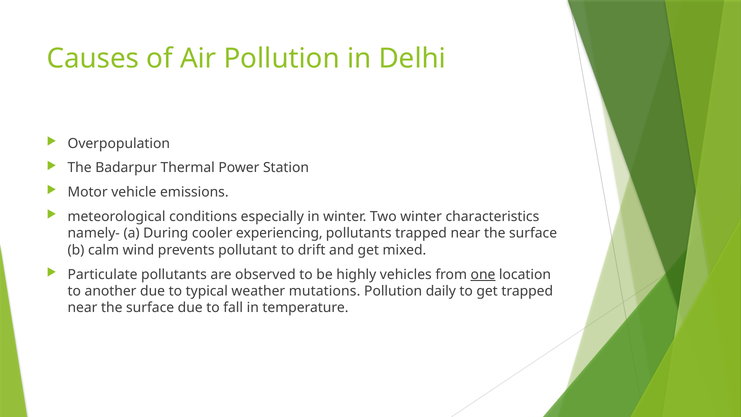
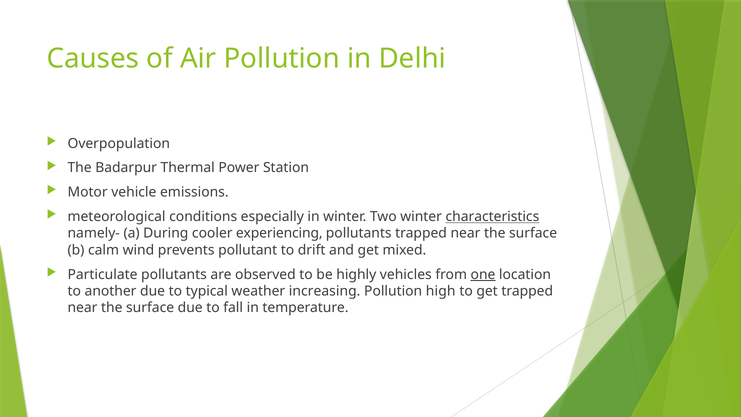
characteristics underline: none -> present
mutations: mutations -> increasing
daily: daily -> high
